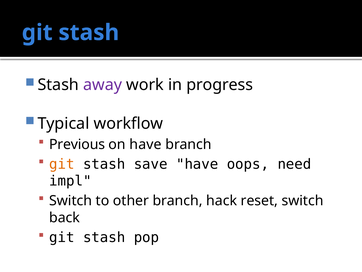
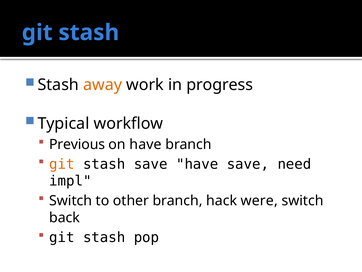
away colour: purple -> orange
have oops: oops -> save
reset: reset -> were
